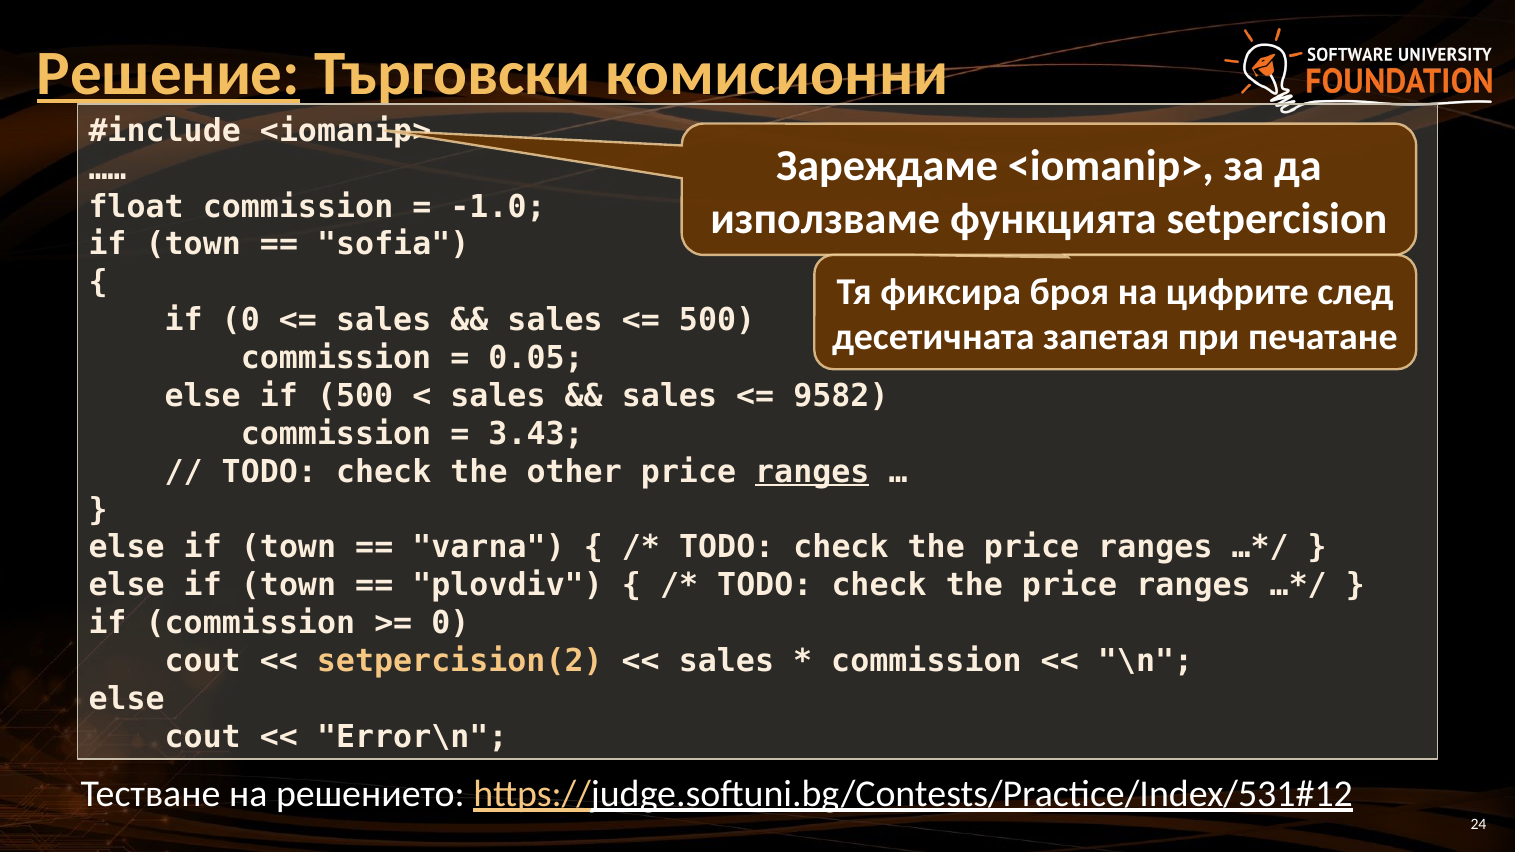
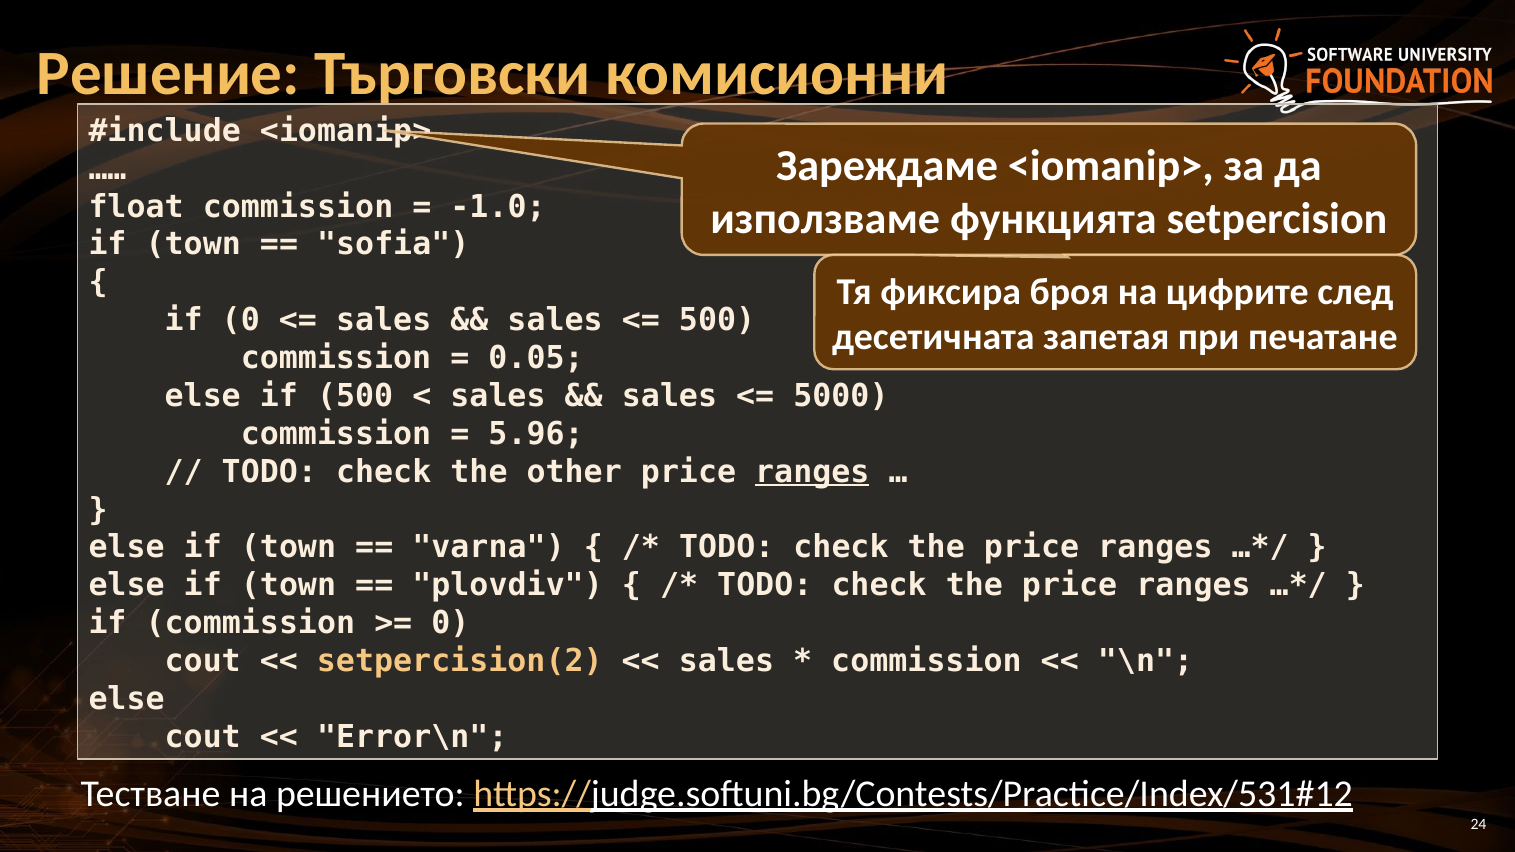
Решение underline: present -> none
9582: 9582 -> 5000
3.43: 3.43 -> 5.96
